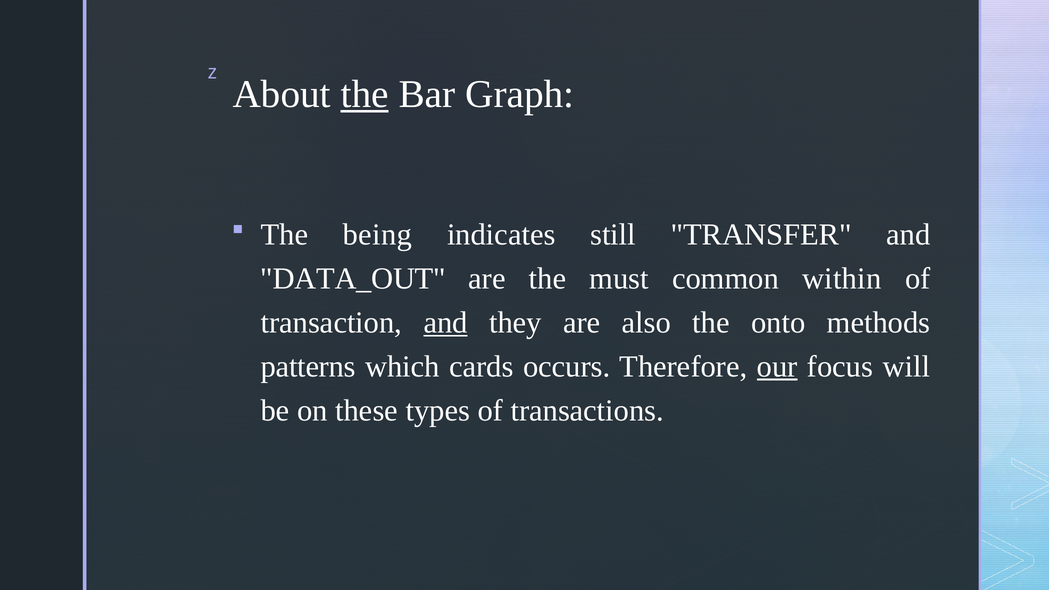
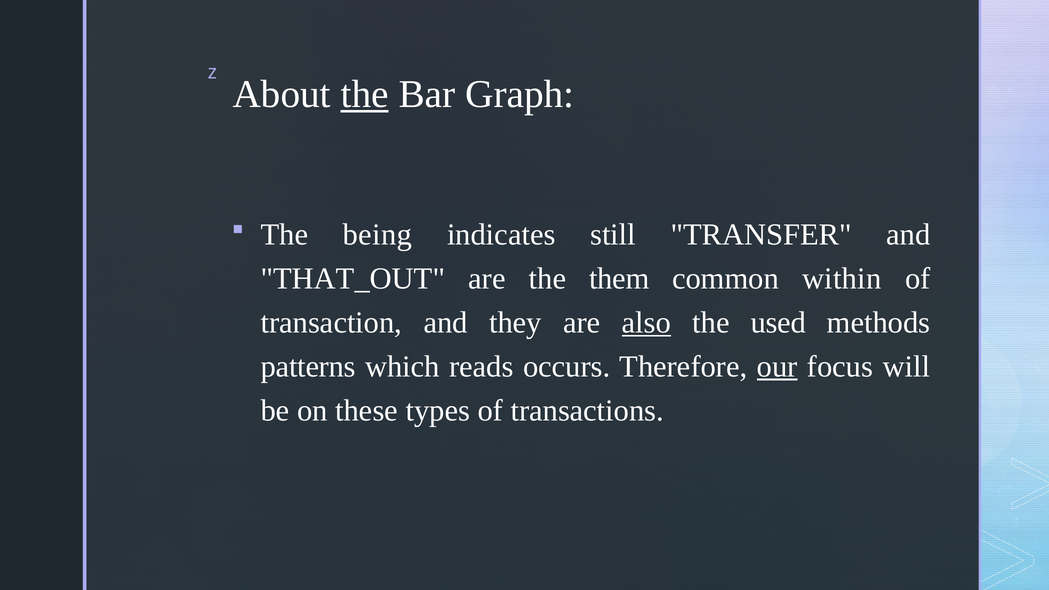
DATA_OUT: DATA_OUT -> THAT_OUT
must: must -> them
and at (446, 323) underline: present -> none
also underline: none -> present
onto: onto -> used
cards: cards -> reads
